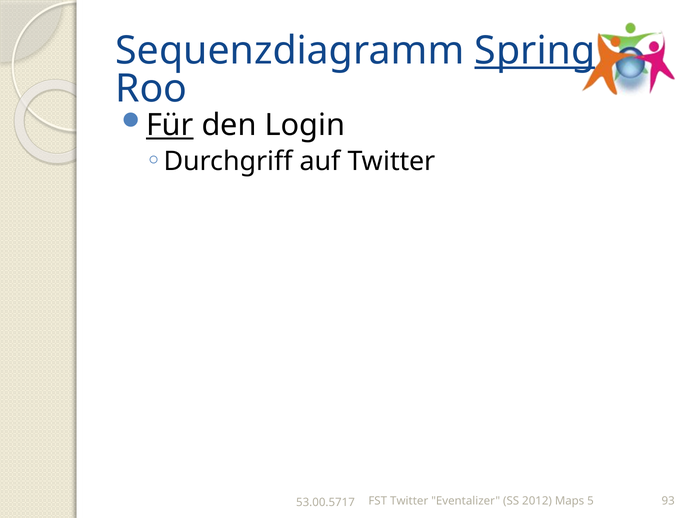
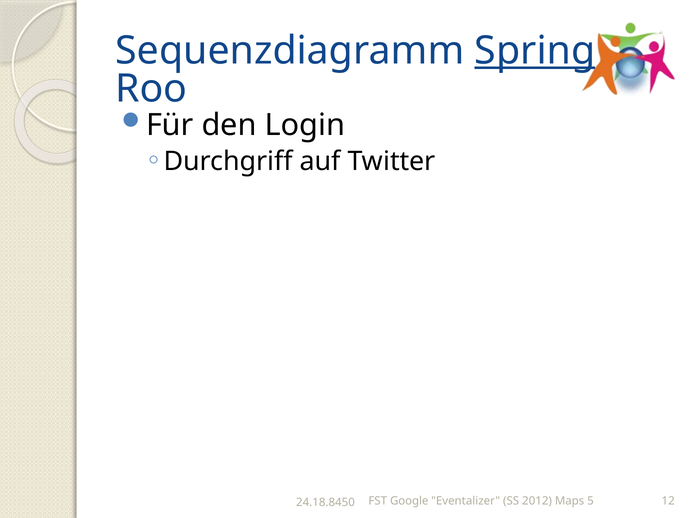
Für underline: present -> none
FST Twitter: Twitter -> Google
93: 93 -> 12
53.00.5717: 53.00.5717 -> 24.18.8450
